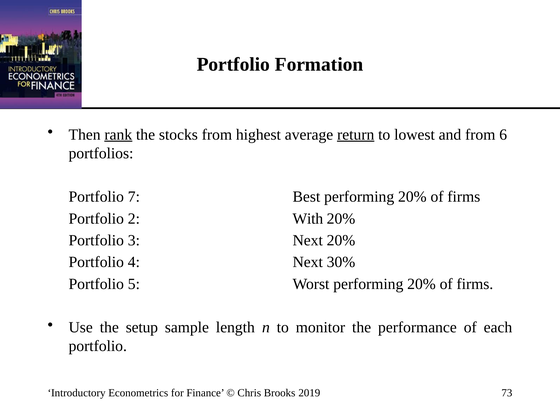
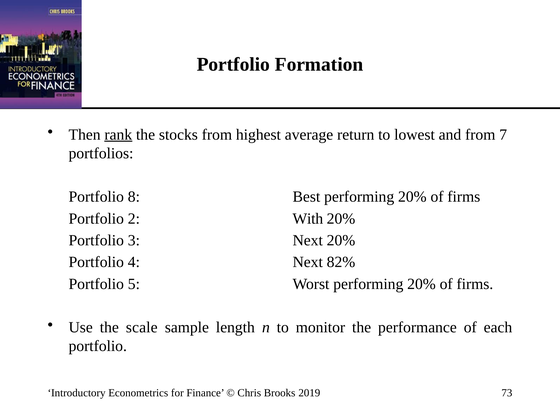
return underline: present -> none
6: 6 -> 7
7: 7 -> 8
30%: 30% -> 82%
setup: setup -> scale
